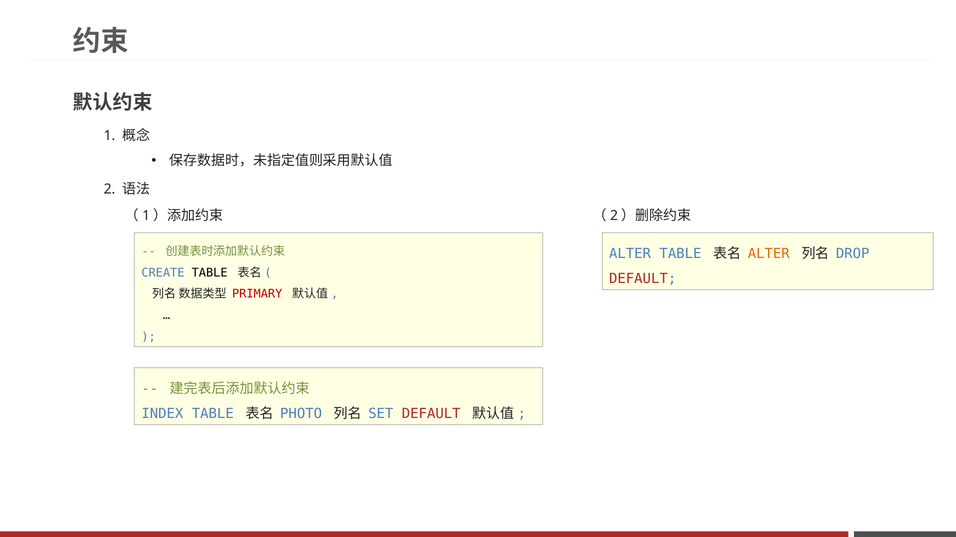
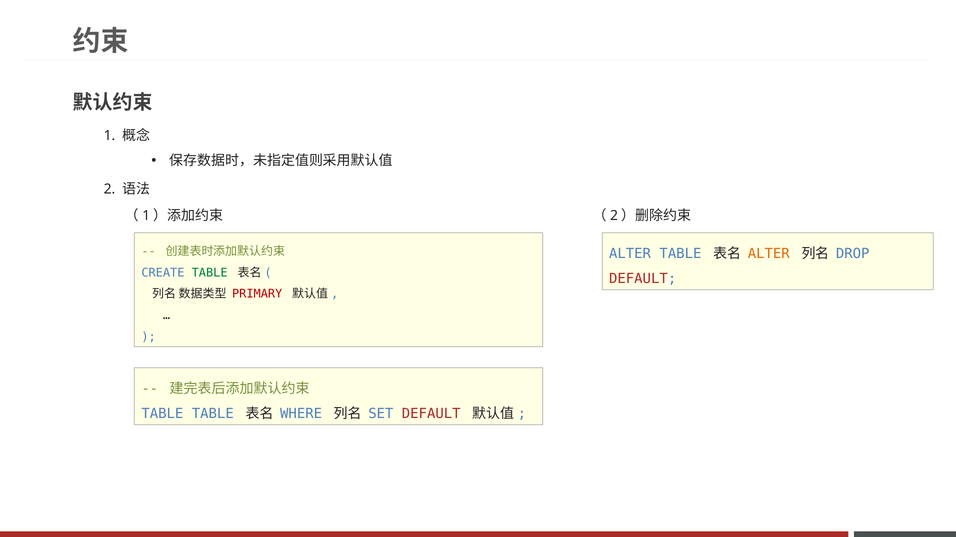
TABLE at (210, 273) colour: black -> green
INDEX at (162, 414): INDEX -> TABLE
PHOTO: PHOTO -> WHERE
